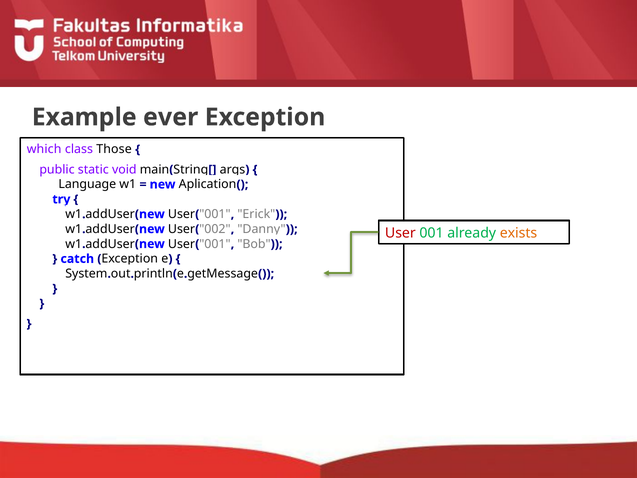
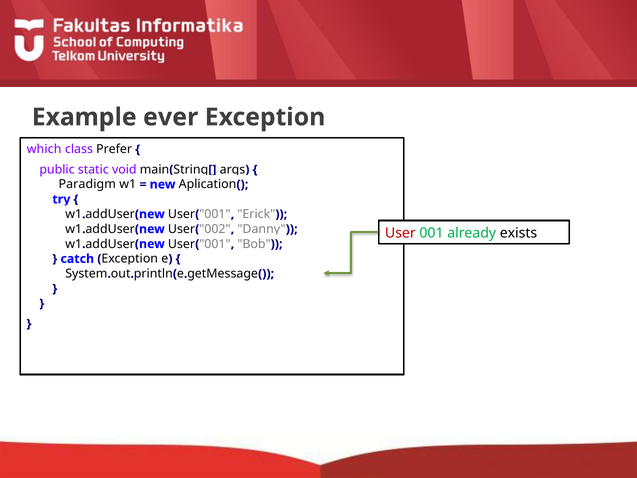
Those: Those -> Prefer
Language: Language -> Paradigm
exists colour: orange -> black
